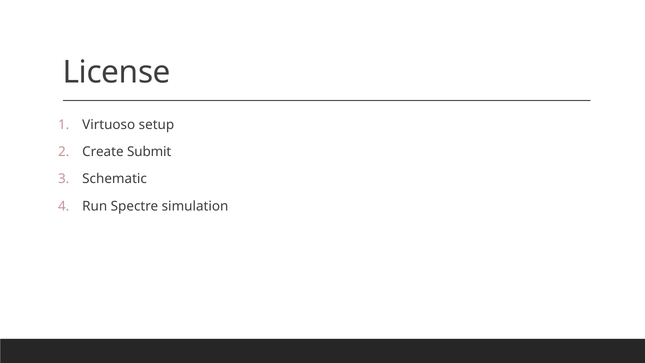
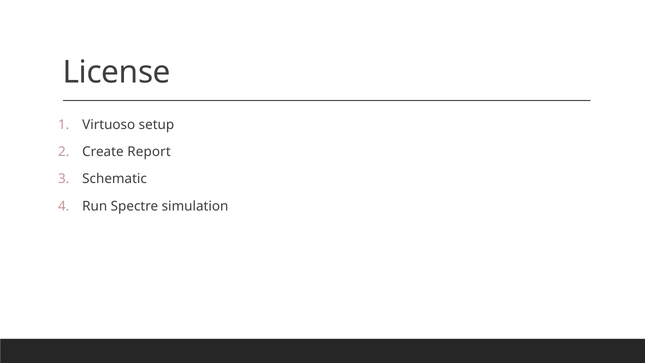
Submit: Submit -> Report
